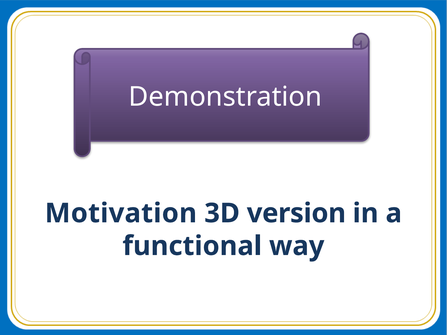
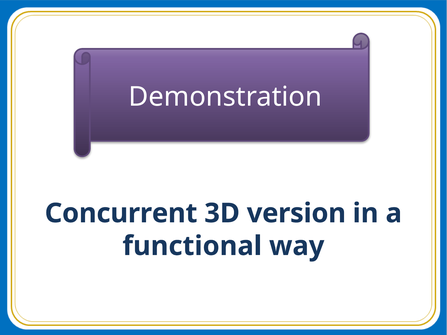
Motivation: Motivation -> Concurrent
